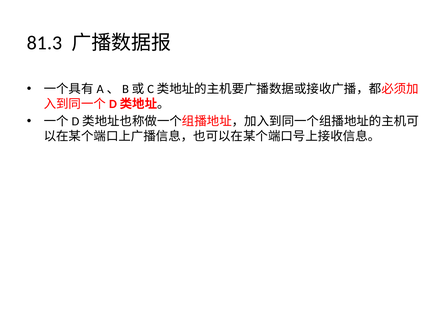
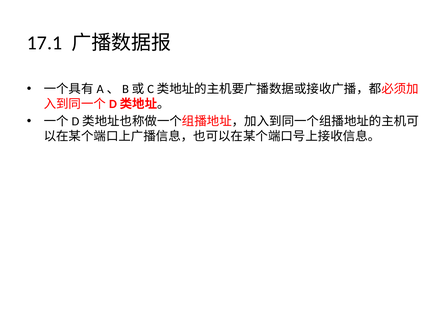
81.3: 81.3 -> 17.1
